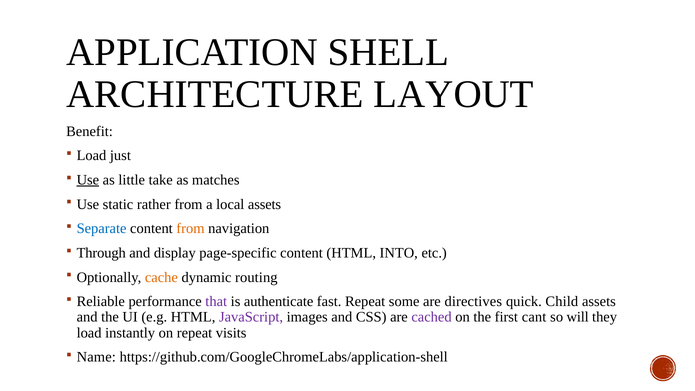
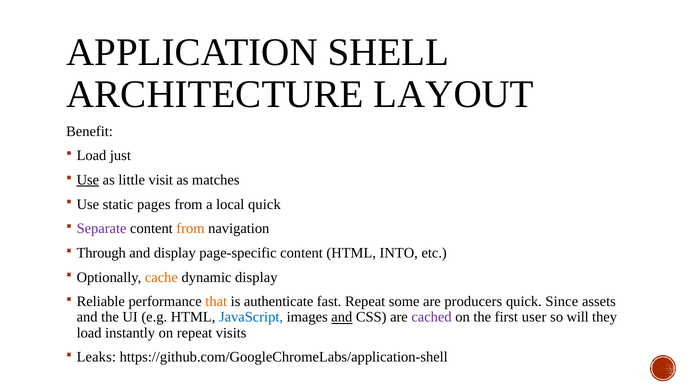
take: take -> visit
rather: rather -> pages
local assets: assets -> quick
Separate colour: blue -> purple
dynamic routing: routing -> display
that colour: purple -> orange
directives: directives -> producers
Child: Child -> Since
JavaScript colour: purple -> blue
and at (342, 317) underline: none -> present
cant: cant -> user
Name: Name -> Leaks
